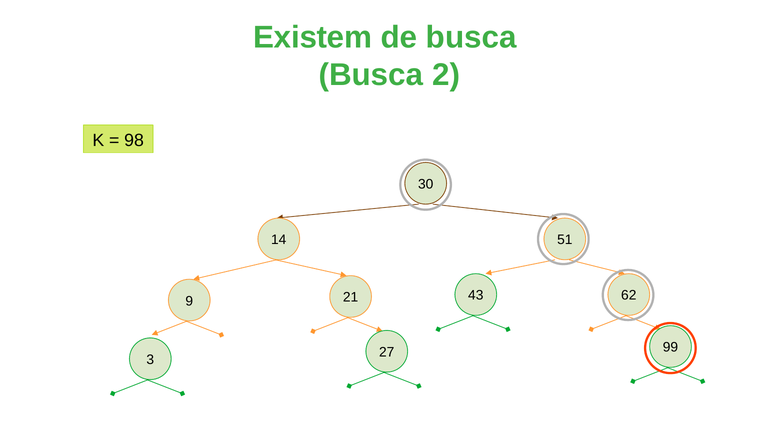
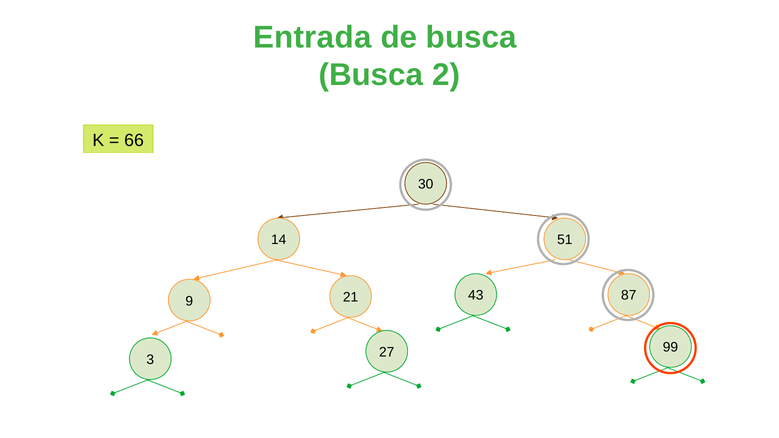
Existem: Existem -> Entrada
98: 98 -> 66
62: 62 -> 87
